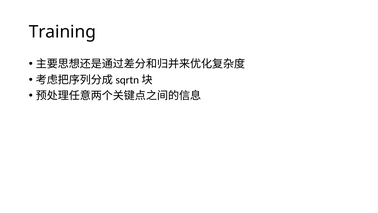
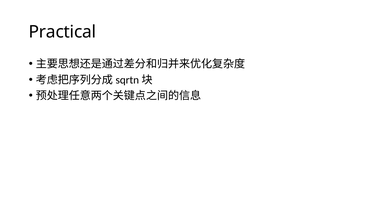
Training: Training -> Practical
